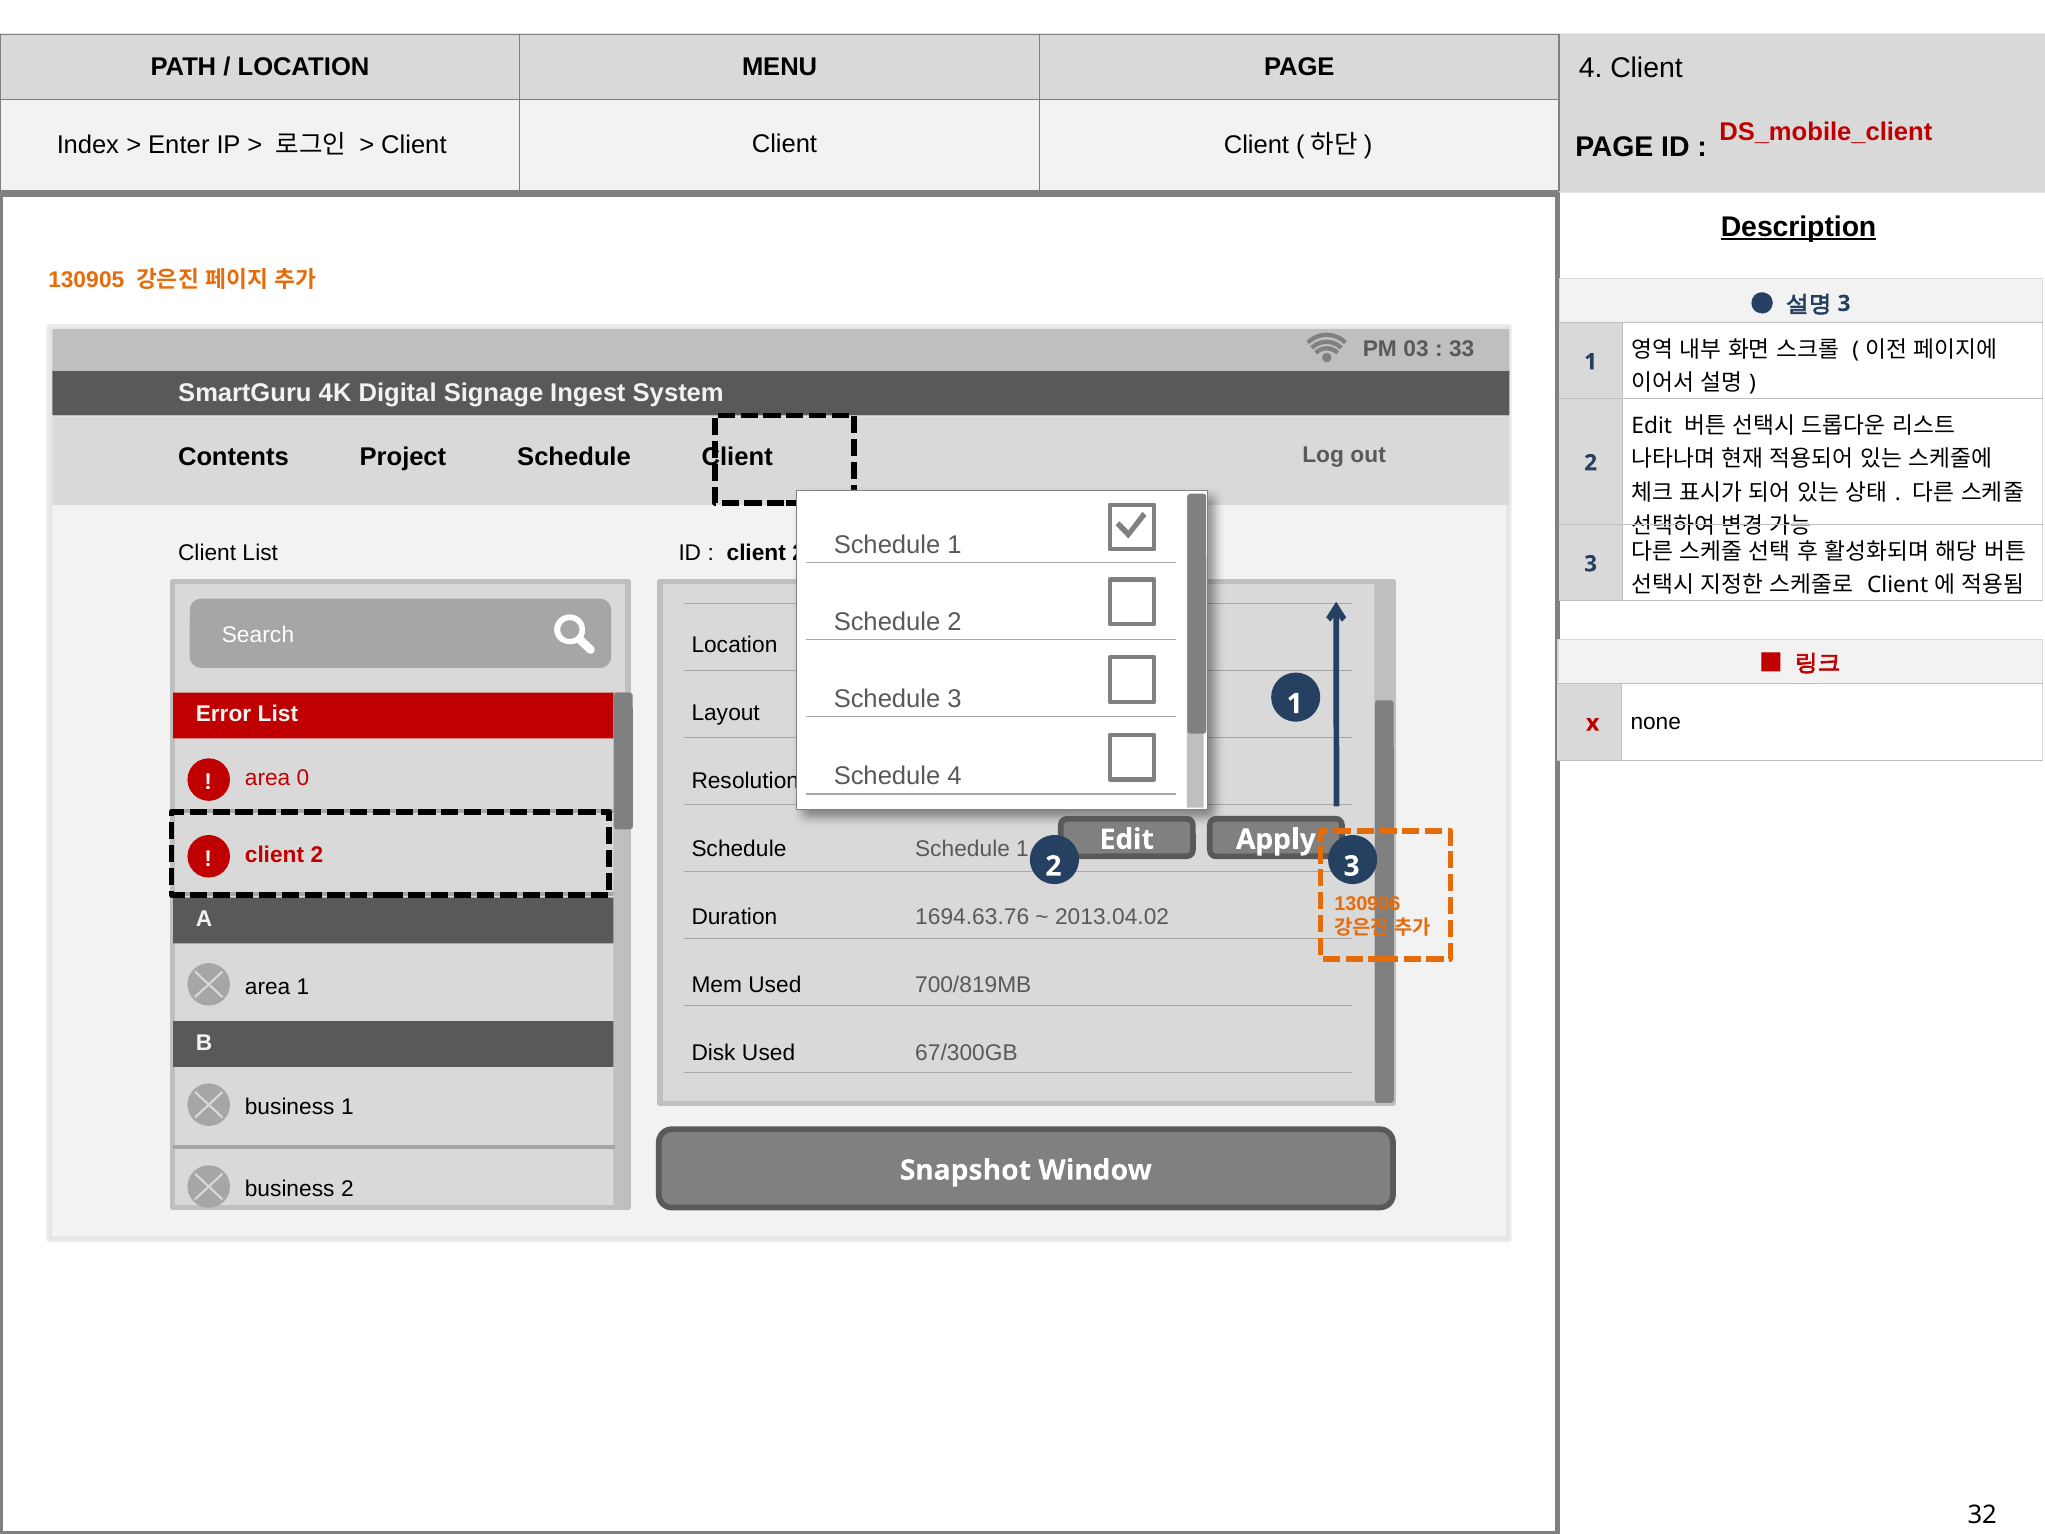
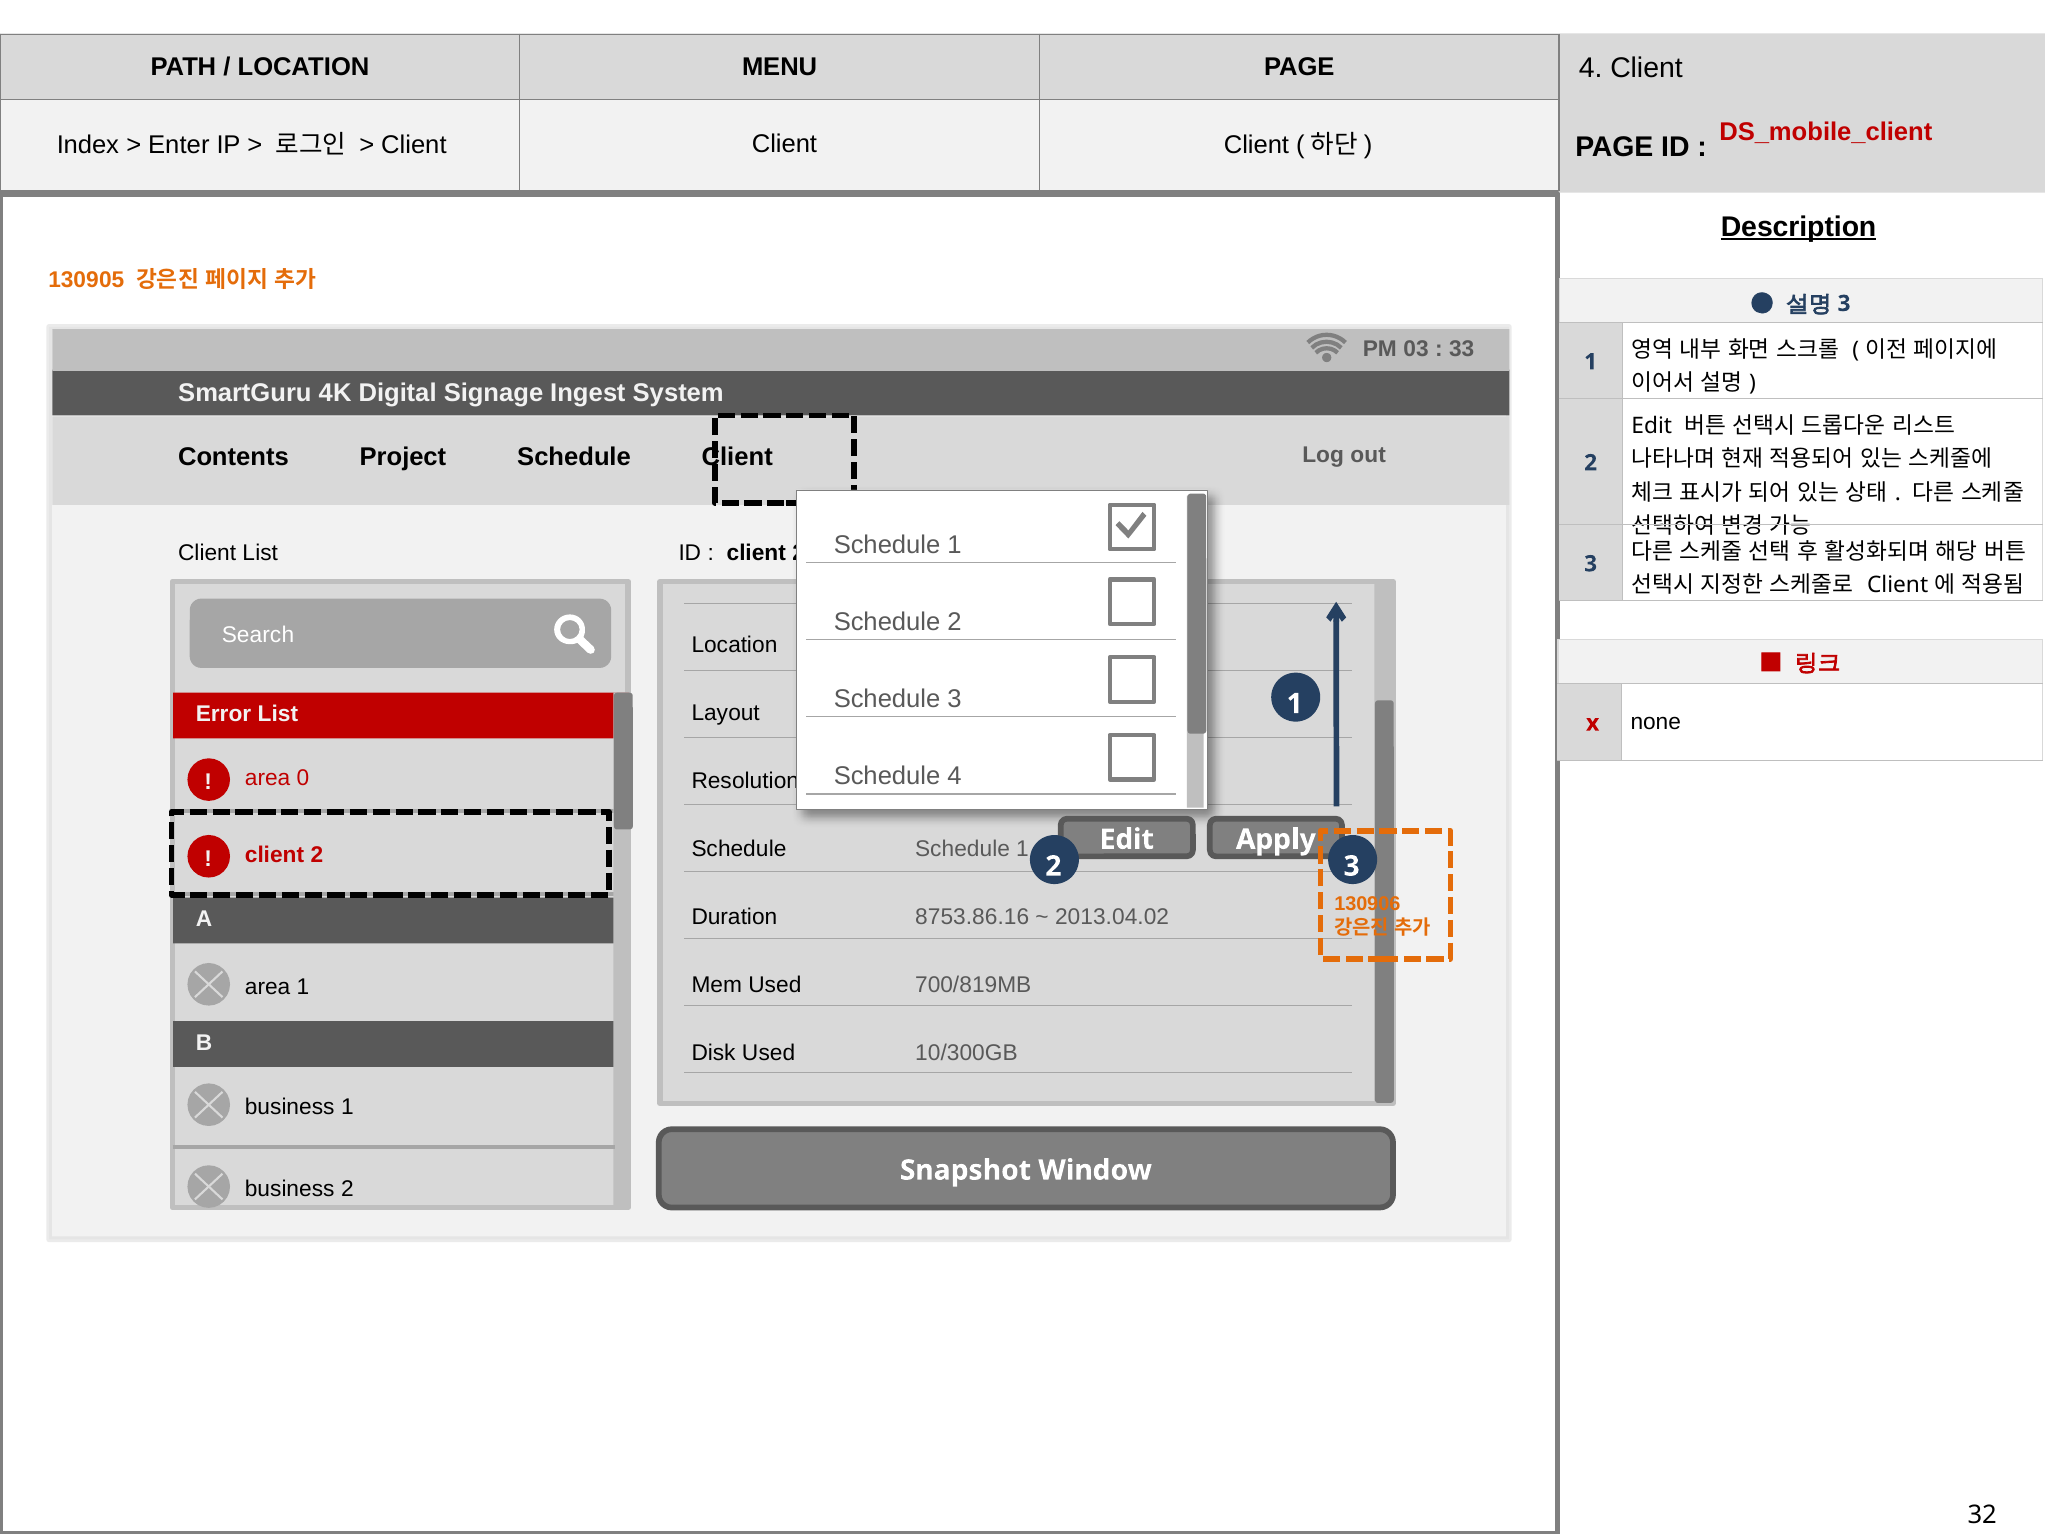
1694.63.76: 1694.63.76 -> 8753.86.16
67/300GB: 67/300GB -> 10/300GB
